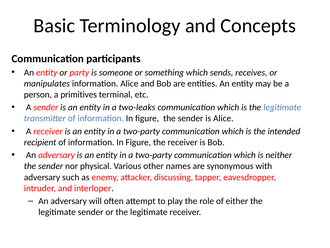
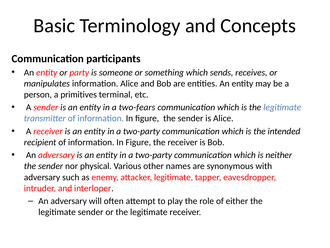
two-leaks: two-leaks -> two-fears
attacker discussing: discussing -> legitimate
